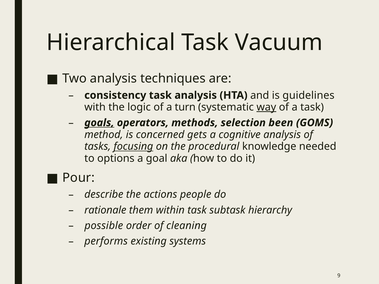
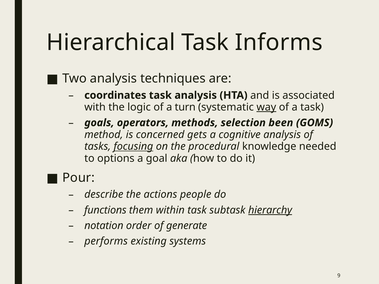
Vacuum: Vacuum -> Informs
consistency: consistency -> coordinates
guidelines: guidelines -> associated
goals underline: present -> none
rationale: rationale -> functions
hierarchy underline: none -> present
possible: possible -> notation
cleaning: cleaning -> generate
